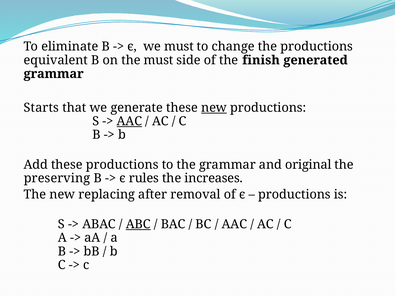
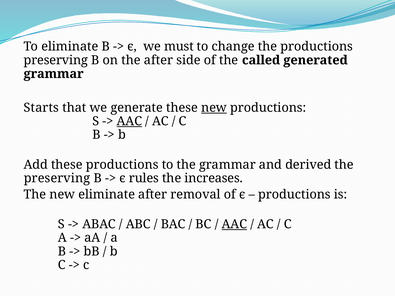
equivalent at (56, 60): equivalent -> preserving
the must: must -> after
finish: finish -> called
original: original -> derived
new replacing: replacing -> eliminate
ABC underline: present -> none
AAC at (234, 224) underline: none -> present
